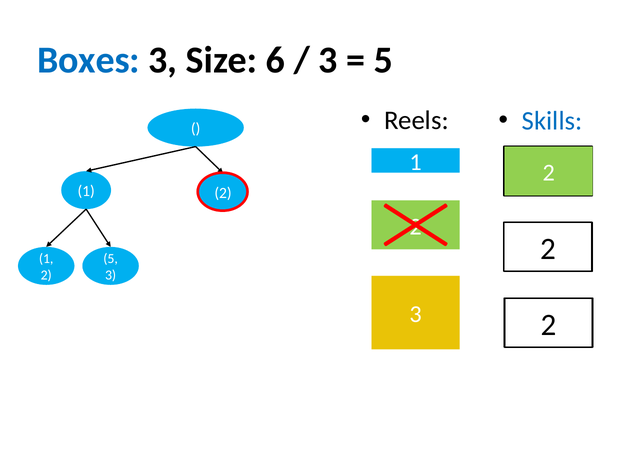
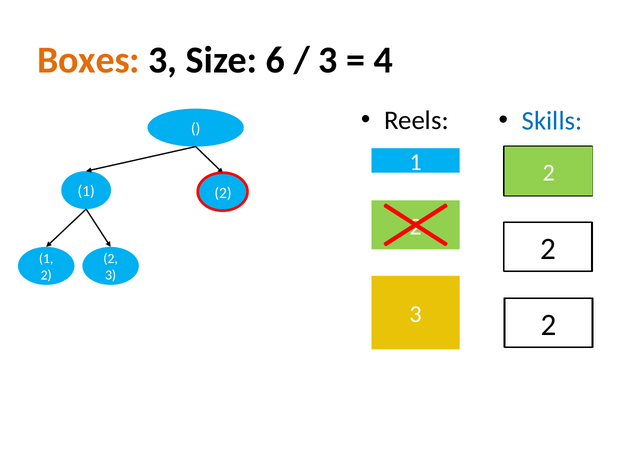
Boxes colour: blue -> orange
5 at (383, 60): 5 -> 4
5 at (111, 258): 5 -> 2
